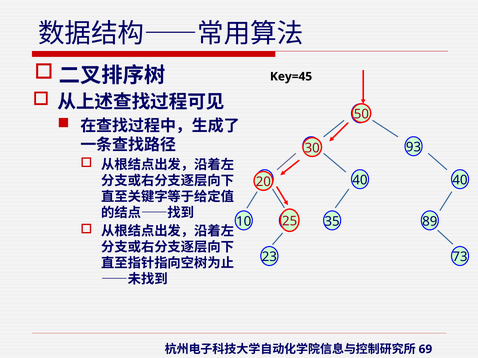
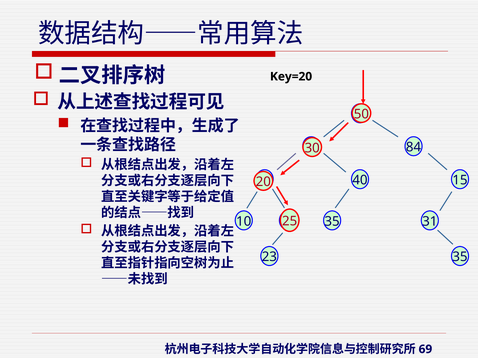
Key=45: Key=45 -> Key=20
93: 93 -> 84
40 at (460, 180): 40 -> 15
89: 89 -> 31
23 73: 73 -> 35
